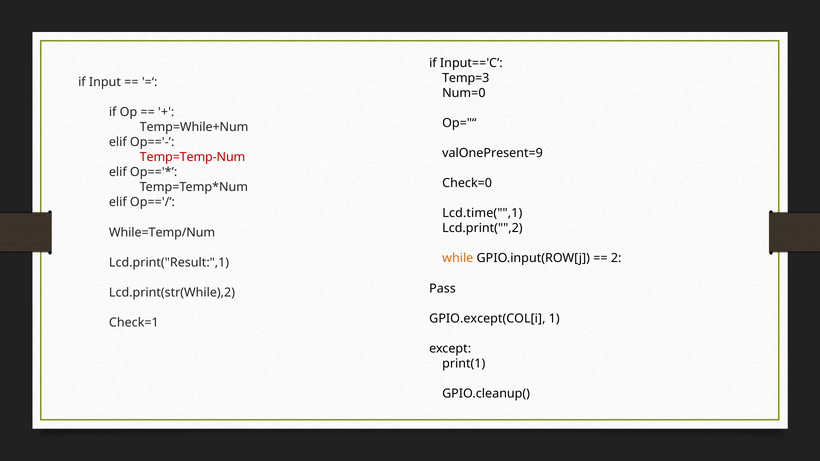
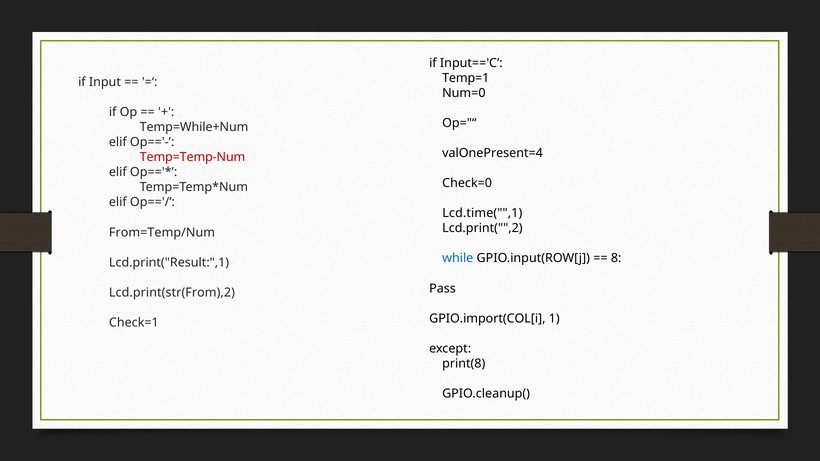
Temp=3: Temp=3 -> Temp=1
valOnePresent=9: valOnePresent=9 -> valOnePresent=4
While=Temp/Num: While=Temp/Num -> From=Temp/Num
while colour: orange -> blue
2: 2 -> 8
Lcd.print(str(While),2: Lcd.print(str(While),2 -> Lcd.print(str(From),2
GPIO.except(COL[i: GPIO.except(COL[i -> GPIO.import(COL[i
print(1: print(1 -> print(8
